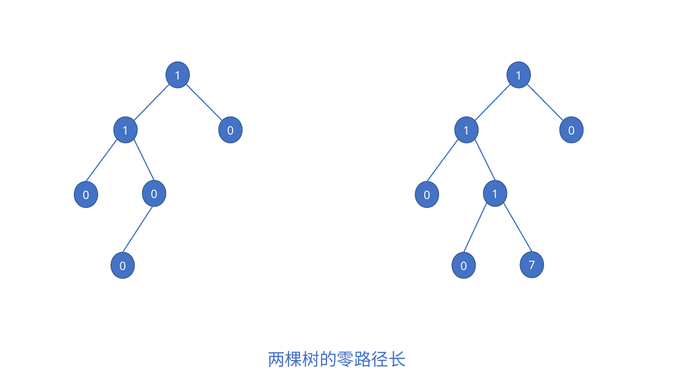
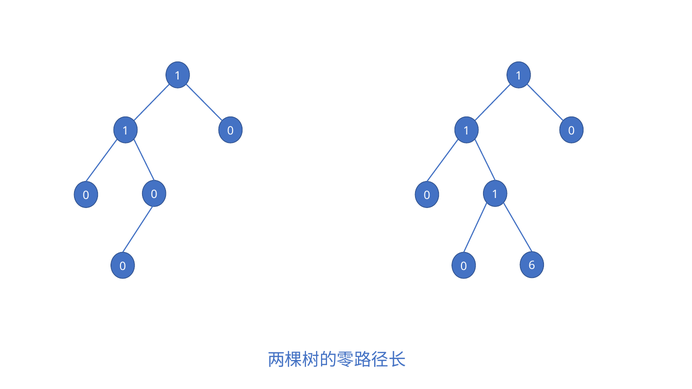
7: 7 -> 6
